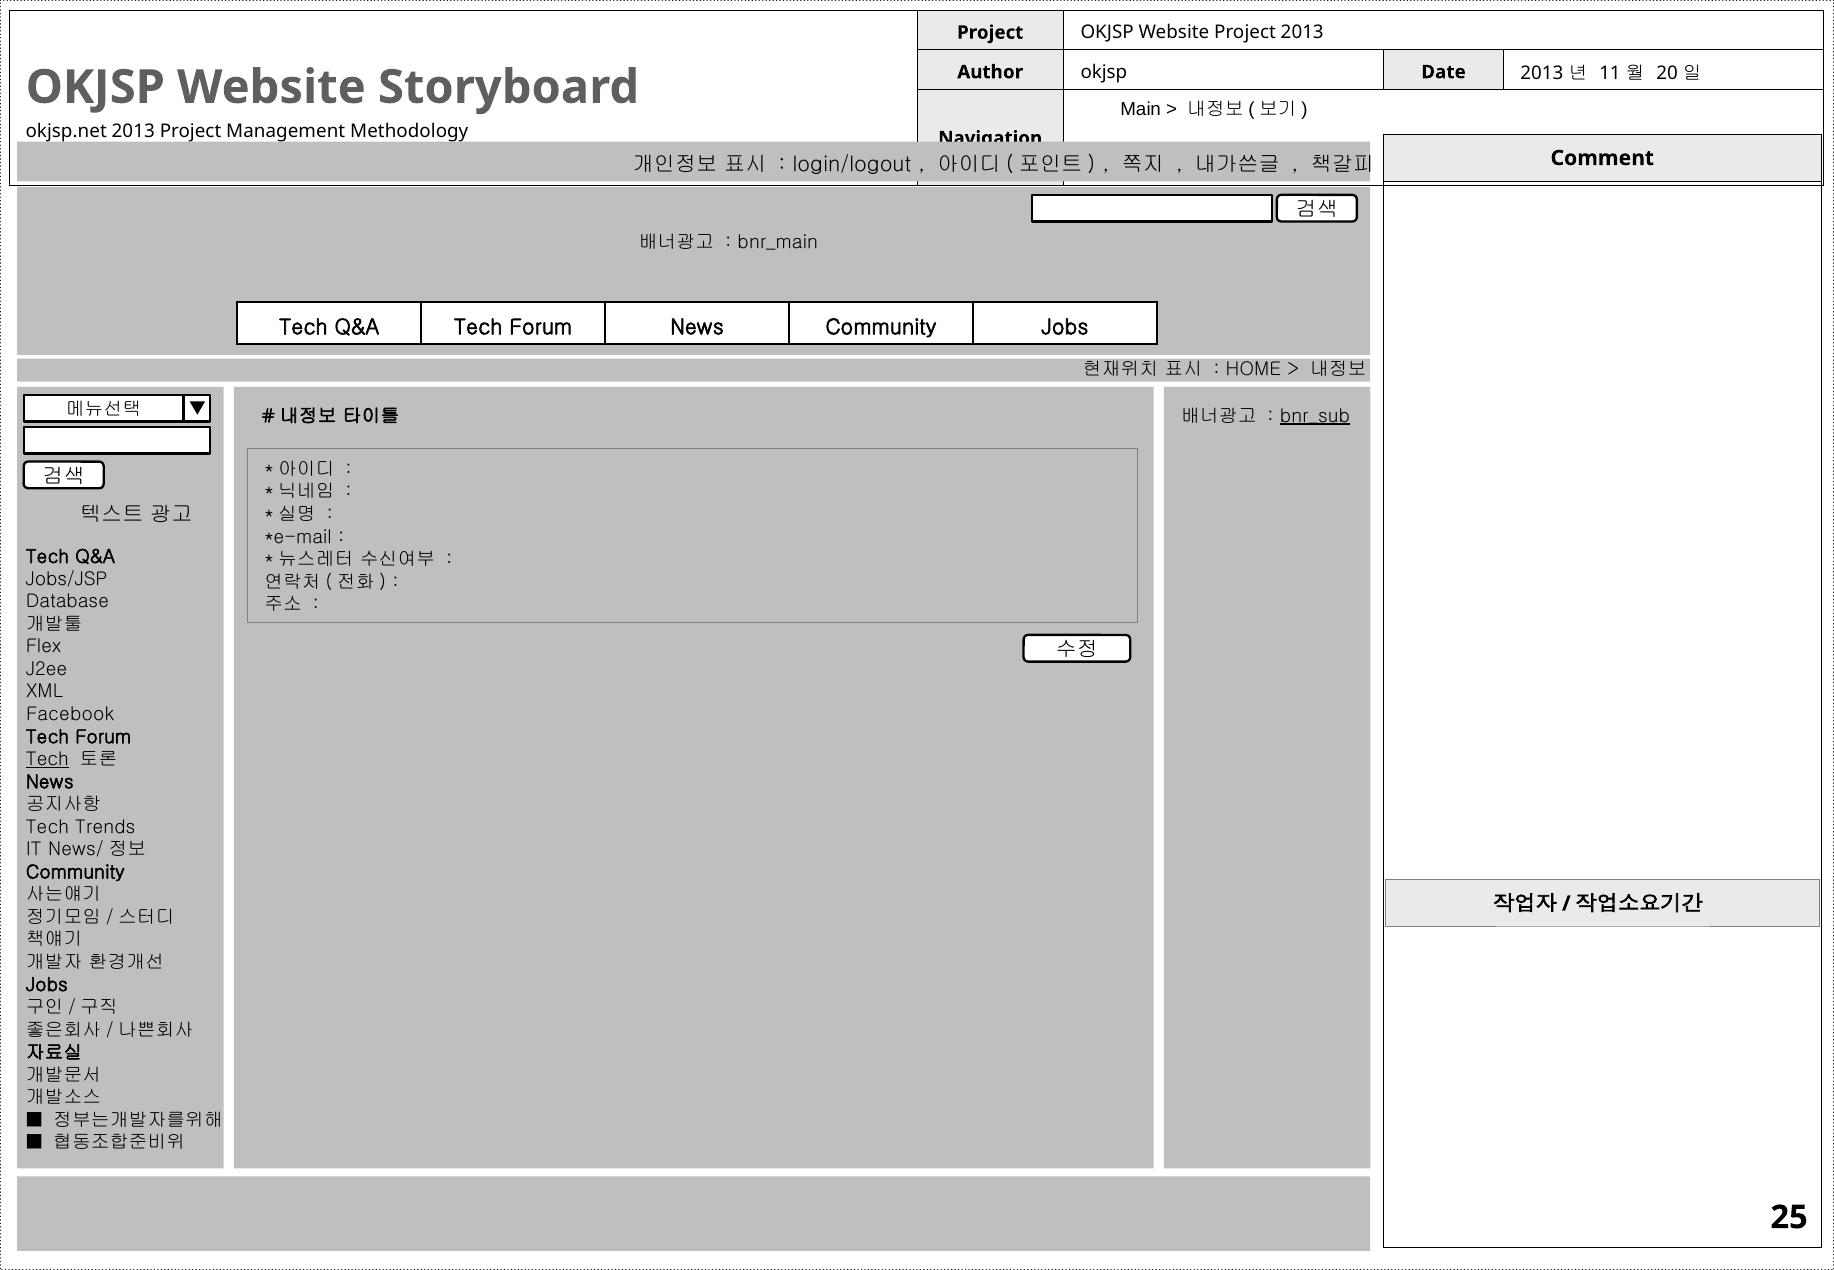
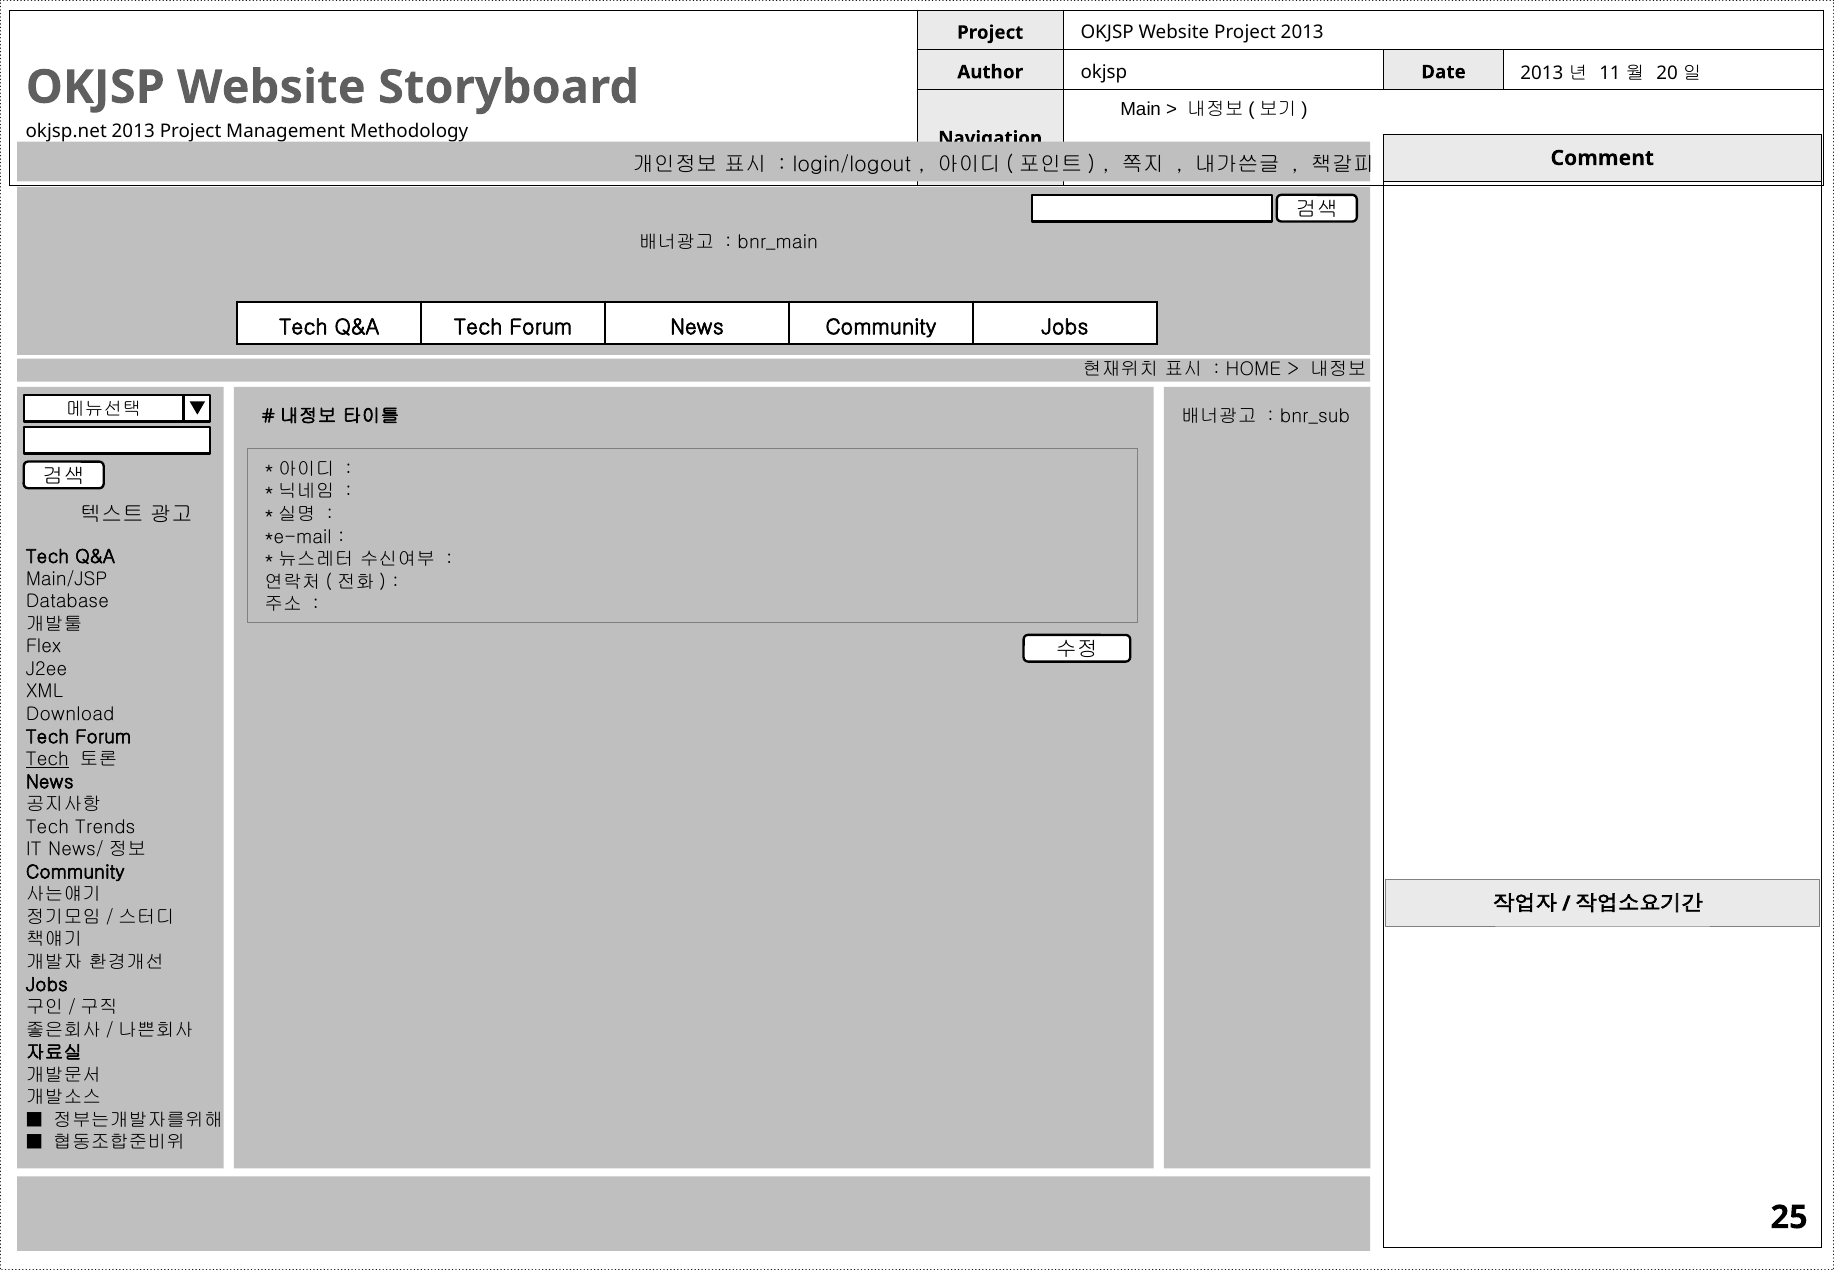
bnr_sub underline: present -> none
Jobs/JSP: Jobs/JSP -> Main/JSP
Facebook: Facebook -> Download
